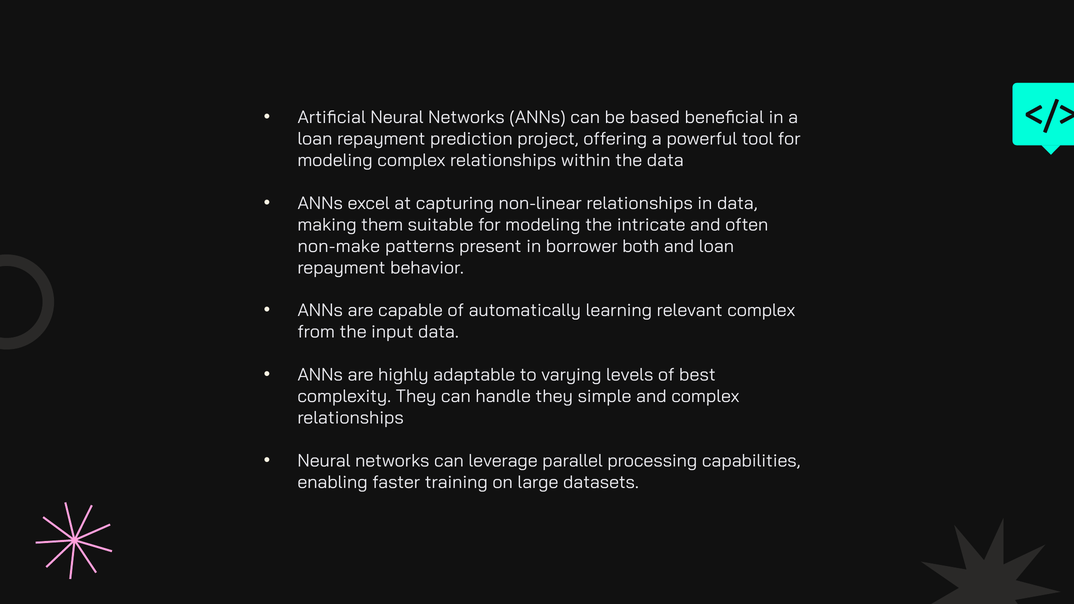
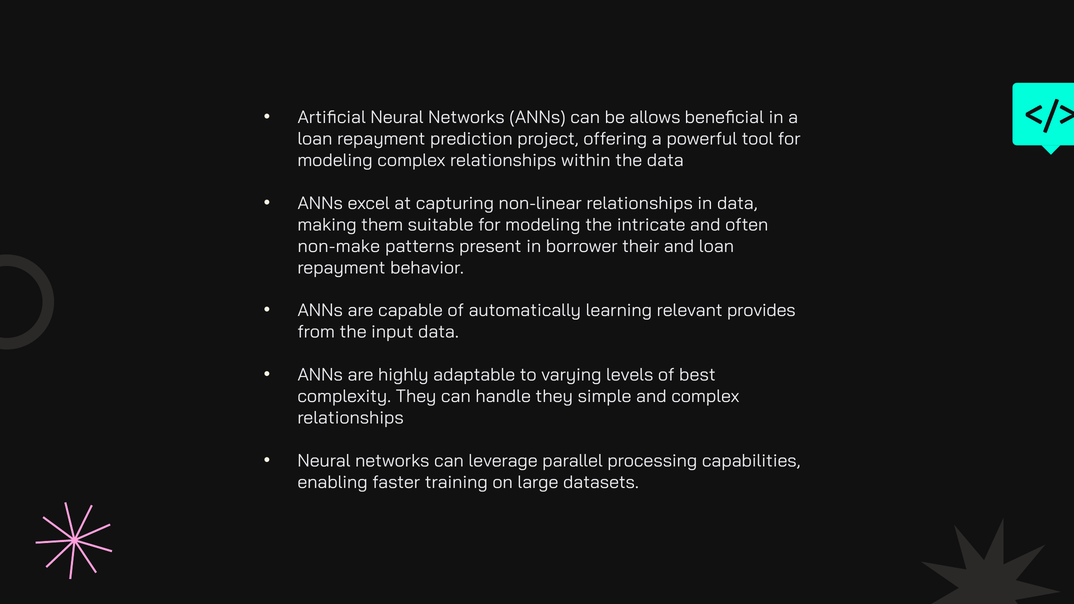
based: based -> allows
both: both -> their
relevant complex: complex -> provides
